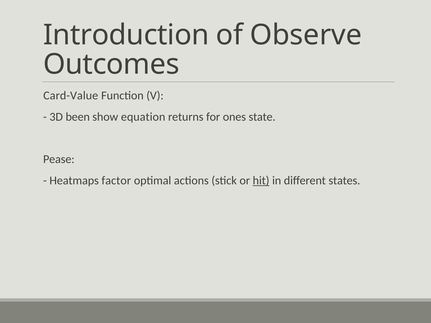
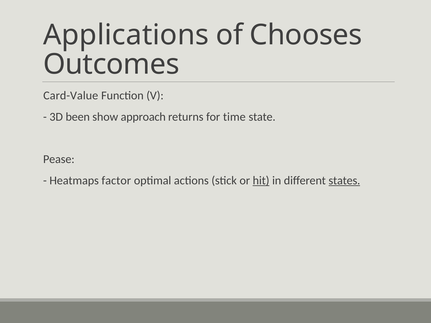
Introduction: Introduction -> Applications
Observe: Observe -> Chooses
equation: equation -> approach
ones: ones -> time
states underline: none -> present
